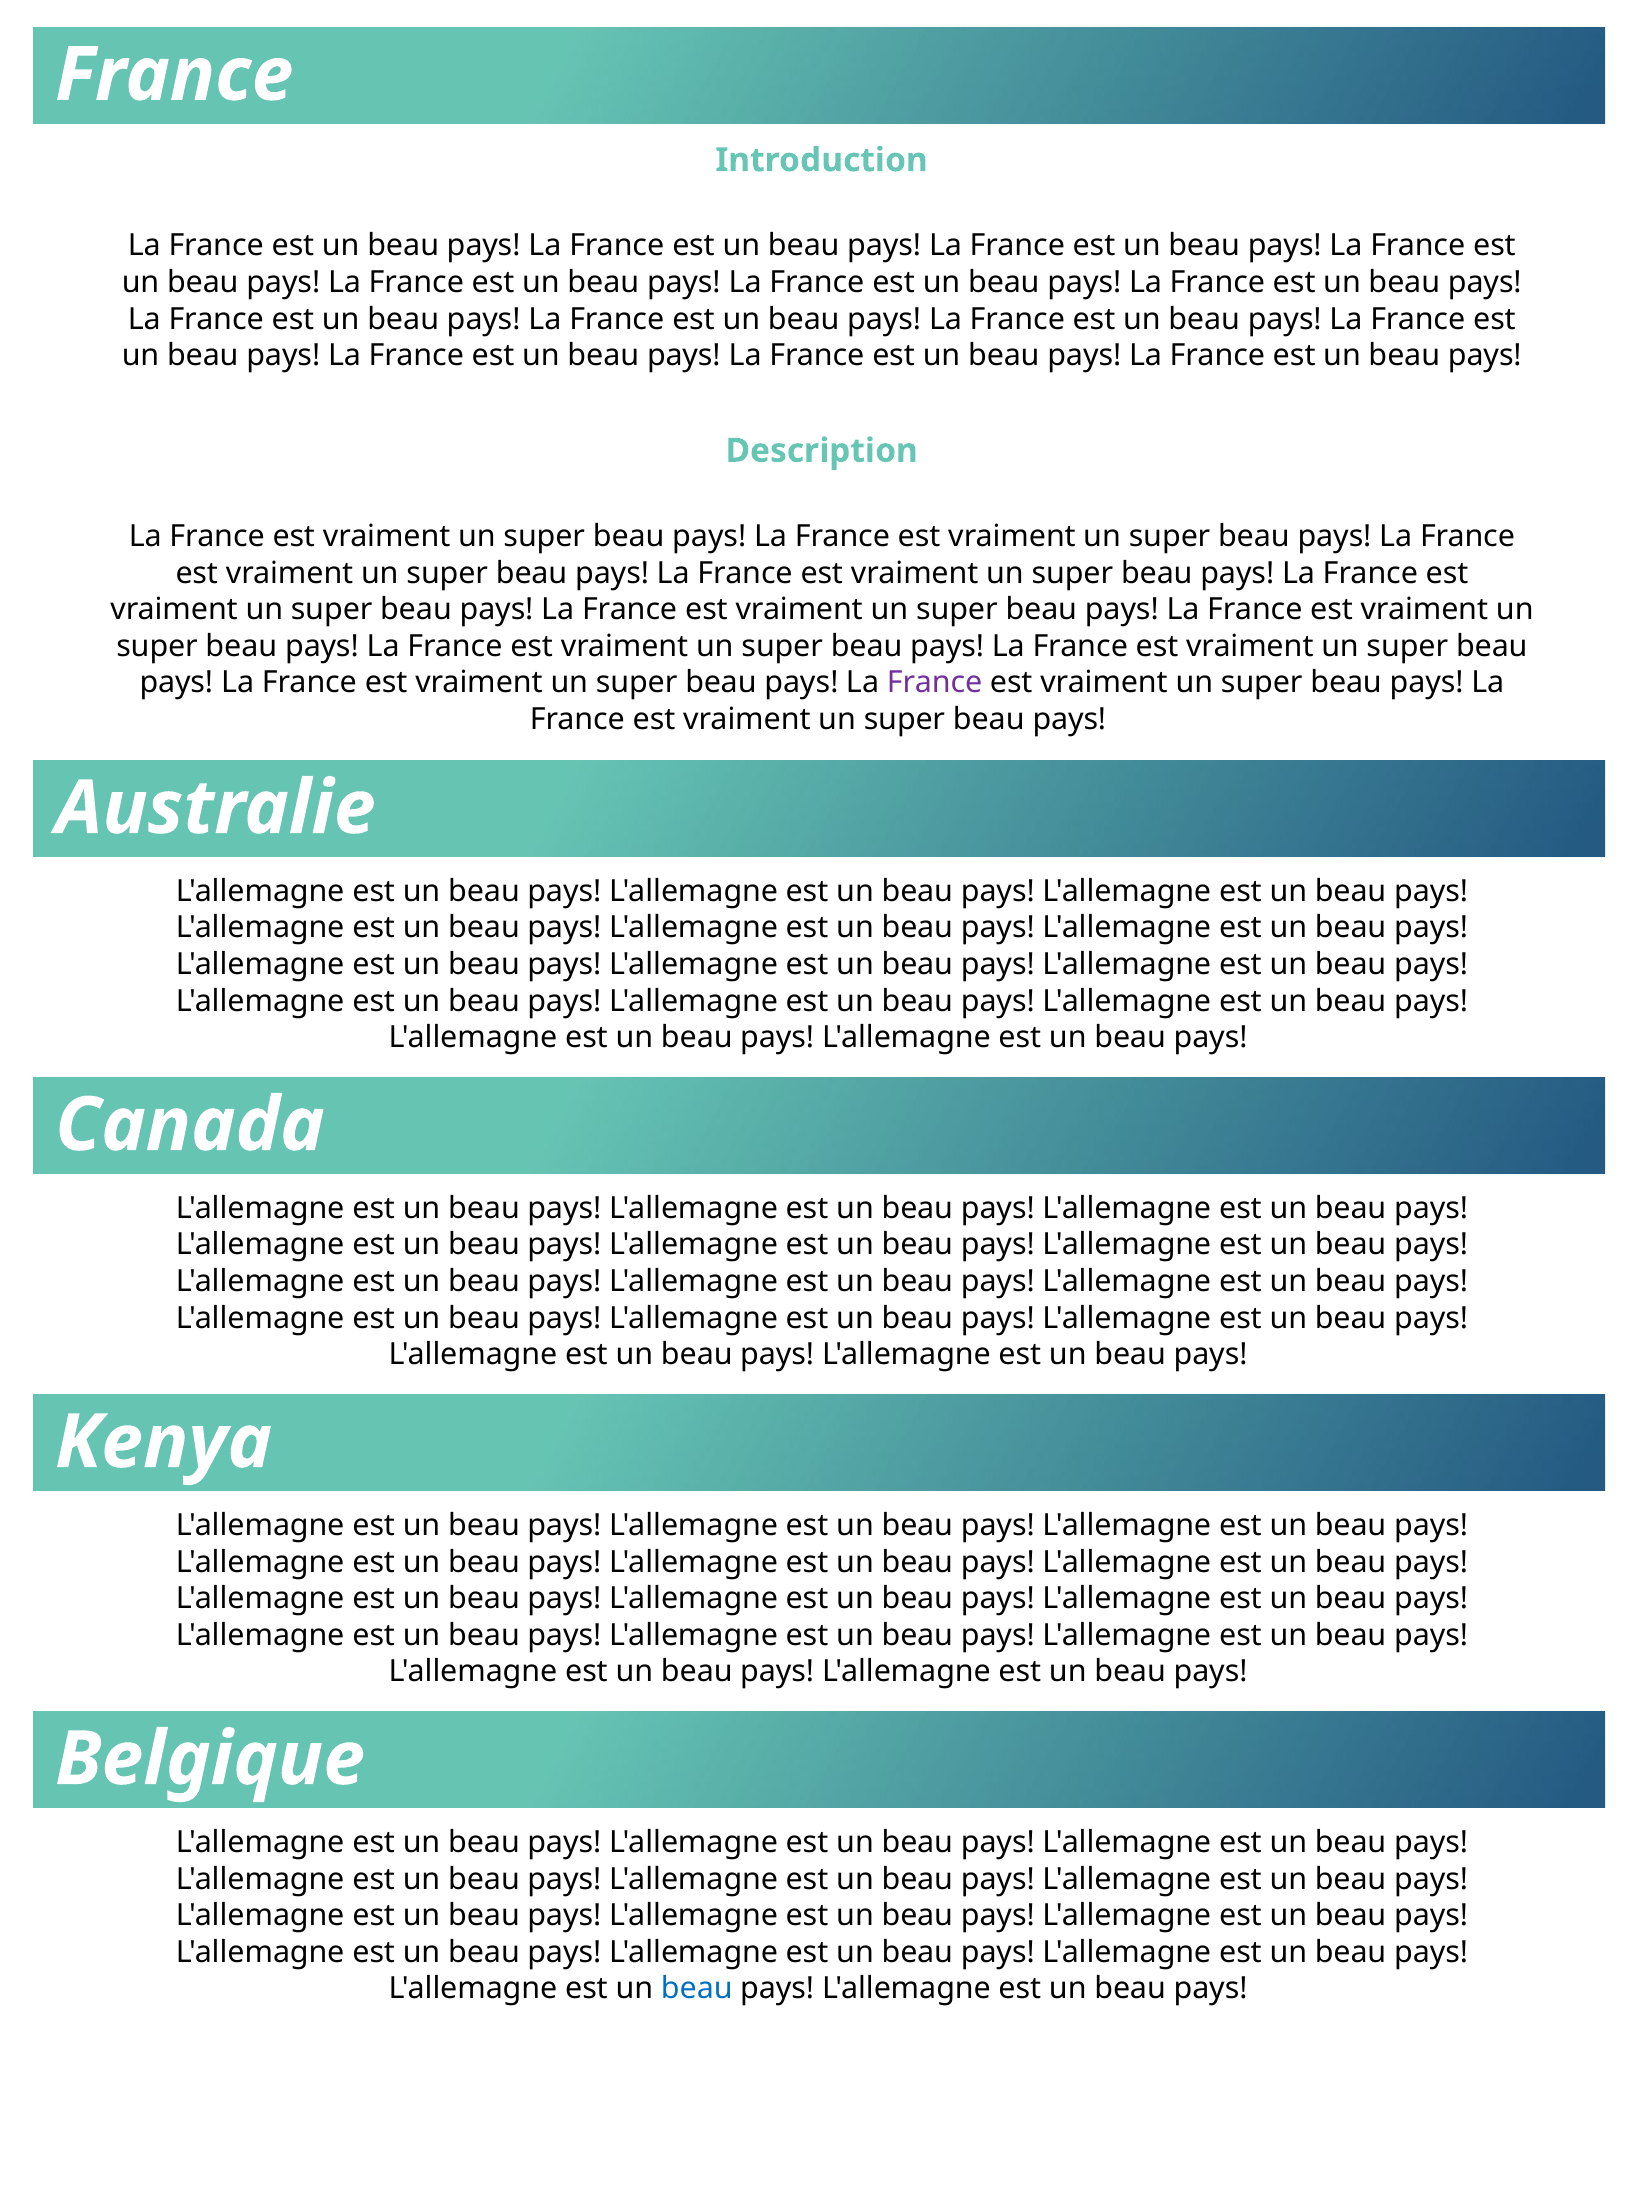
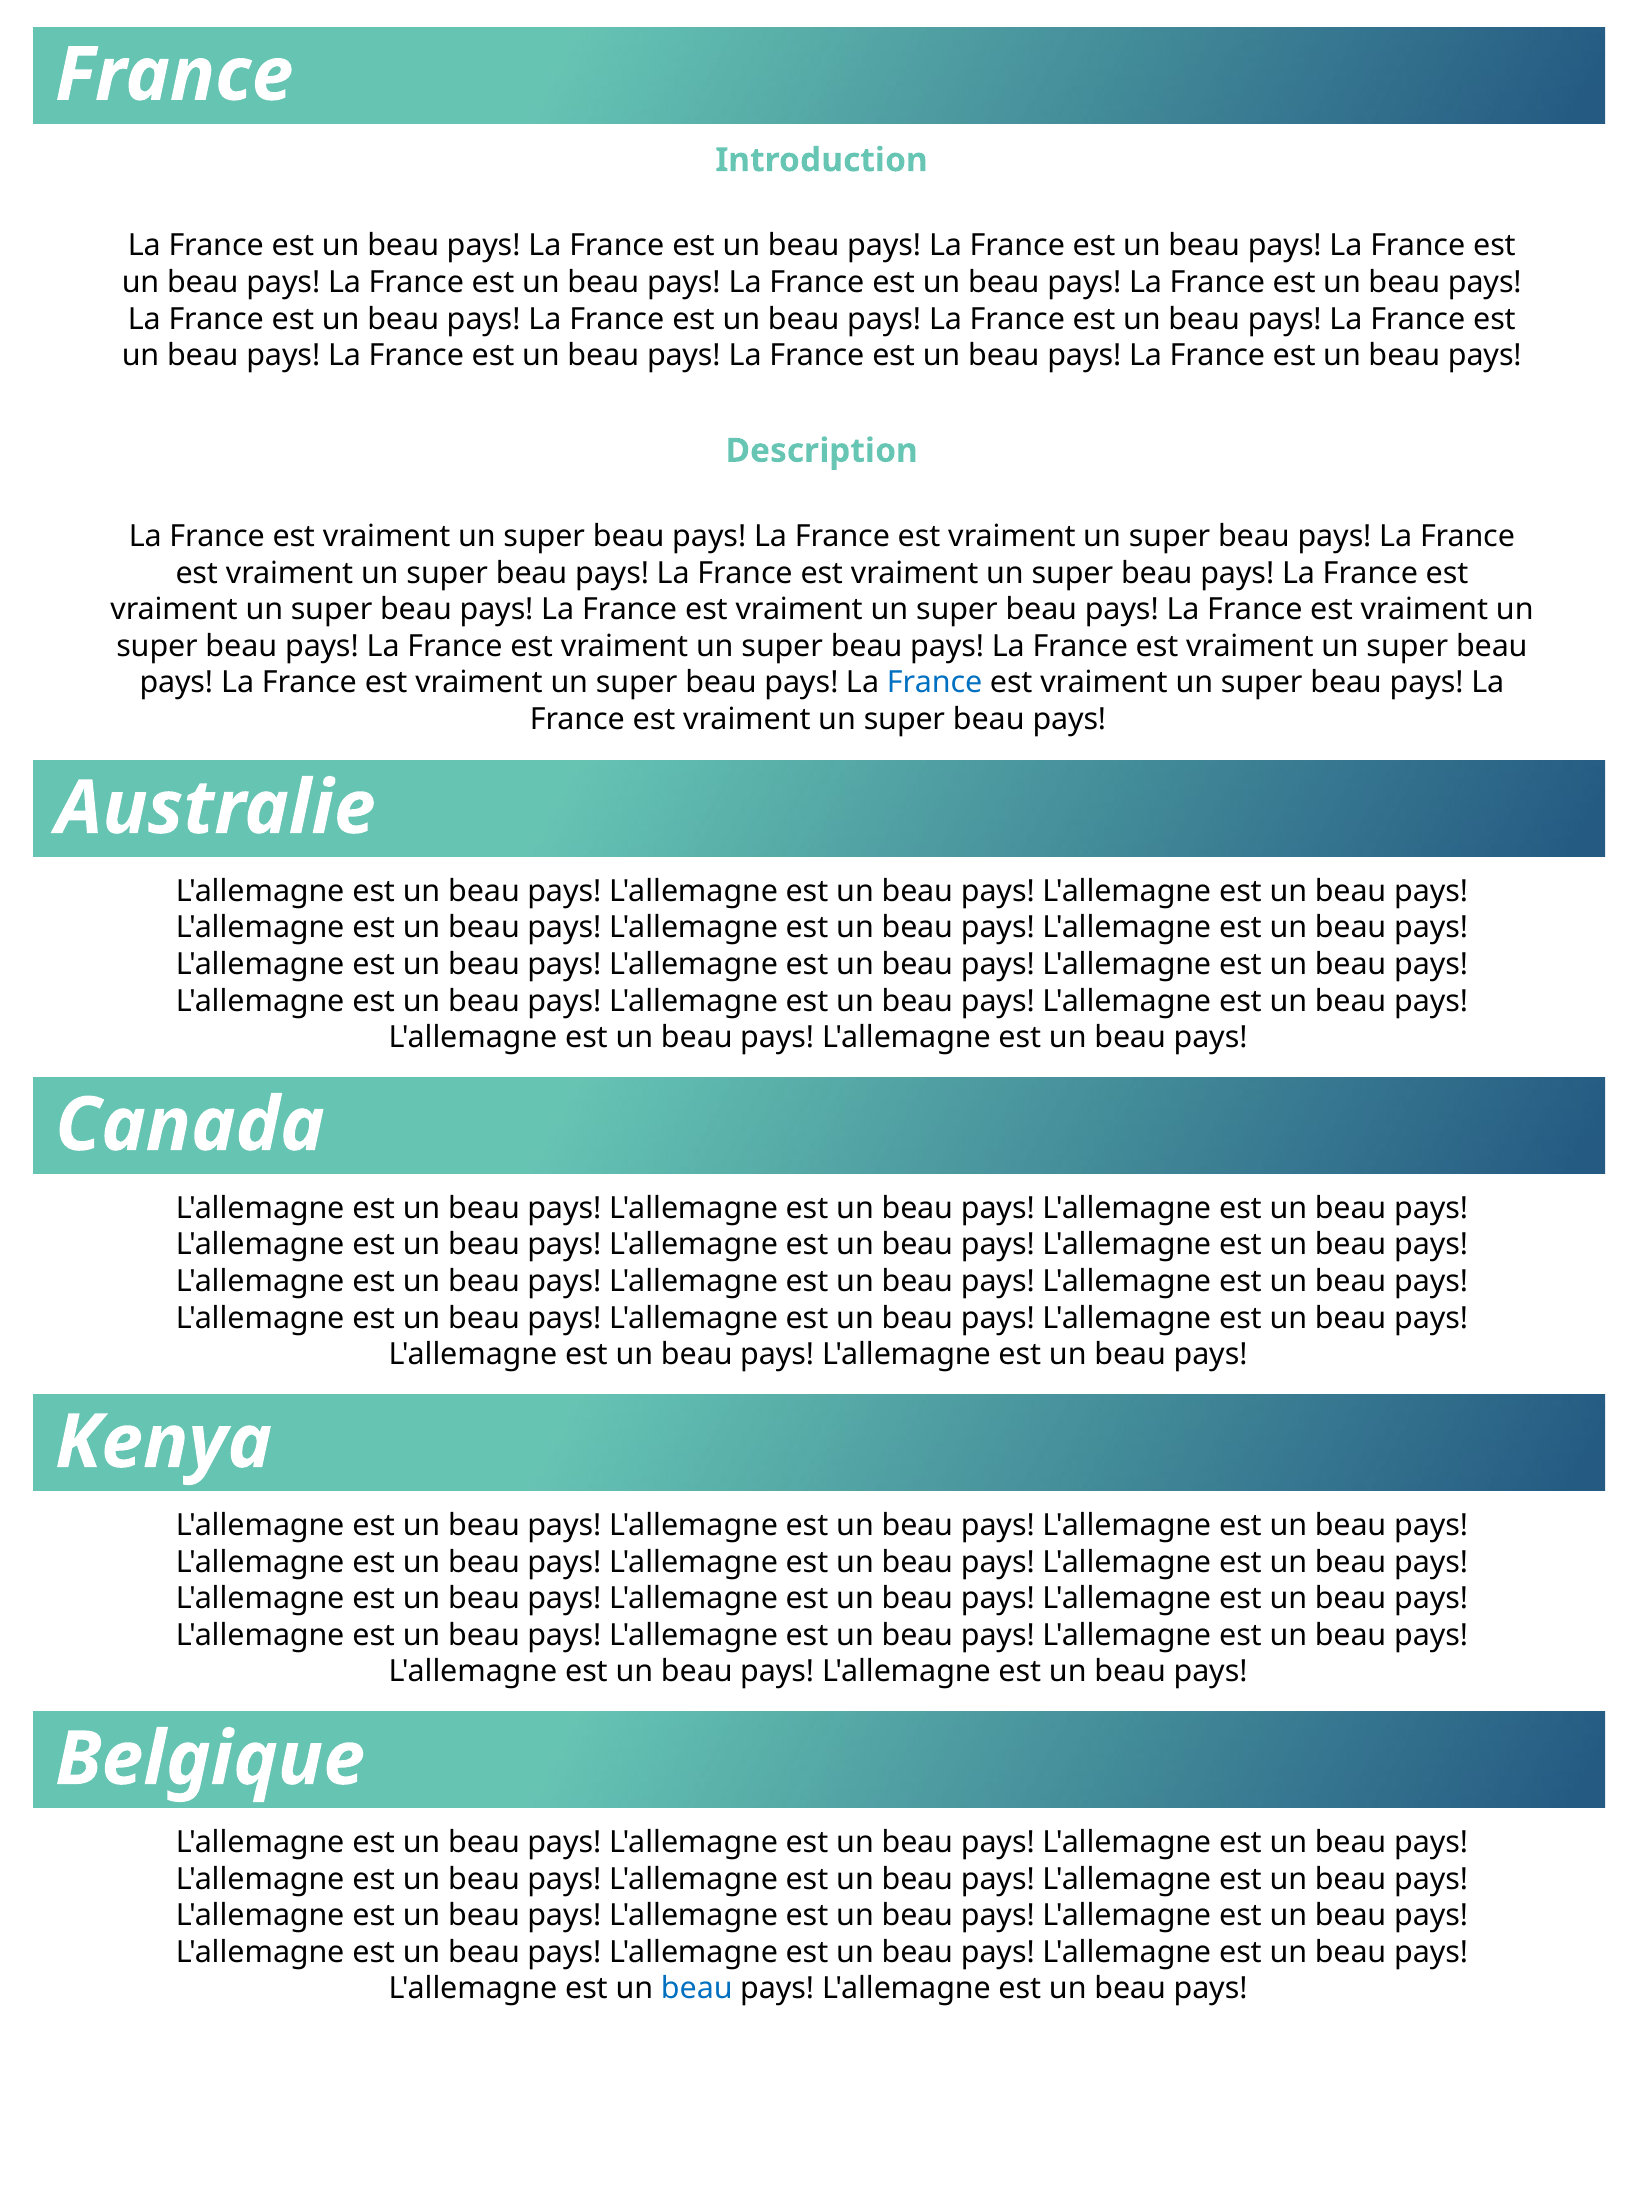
France at (935, 683) colour: purple -> blue
